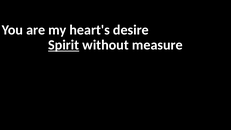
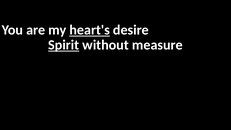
heart's underline: none -> present
